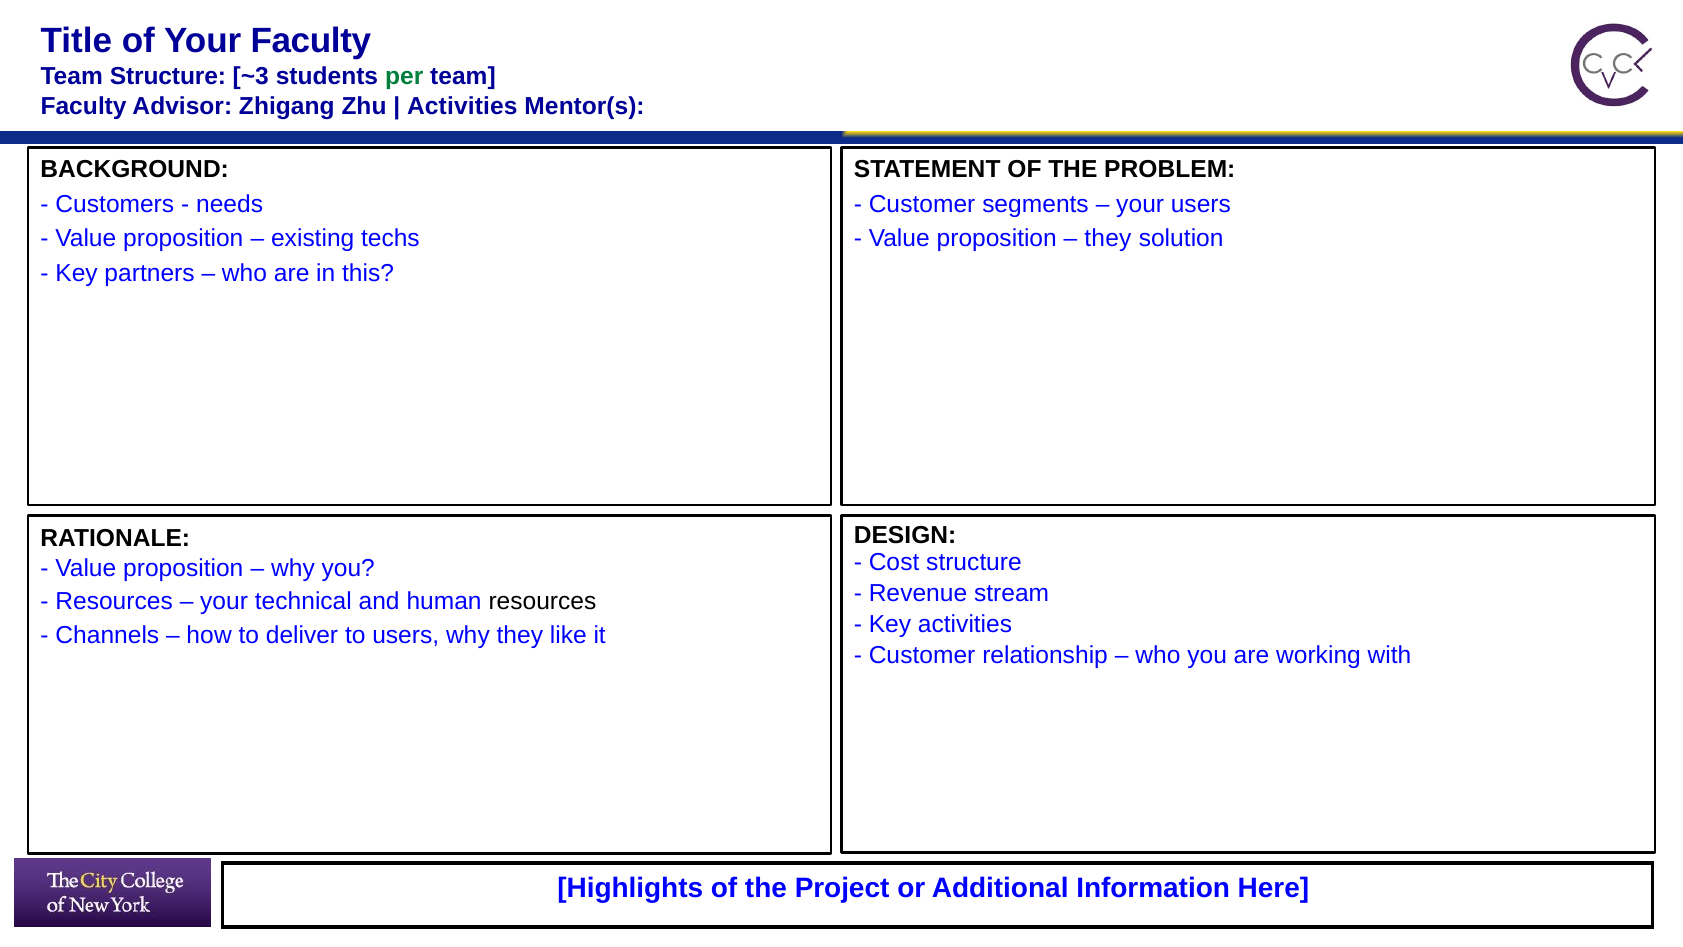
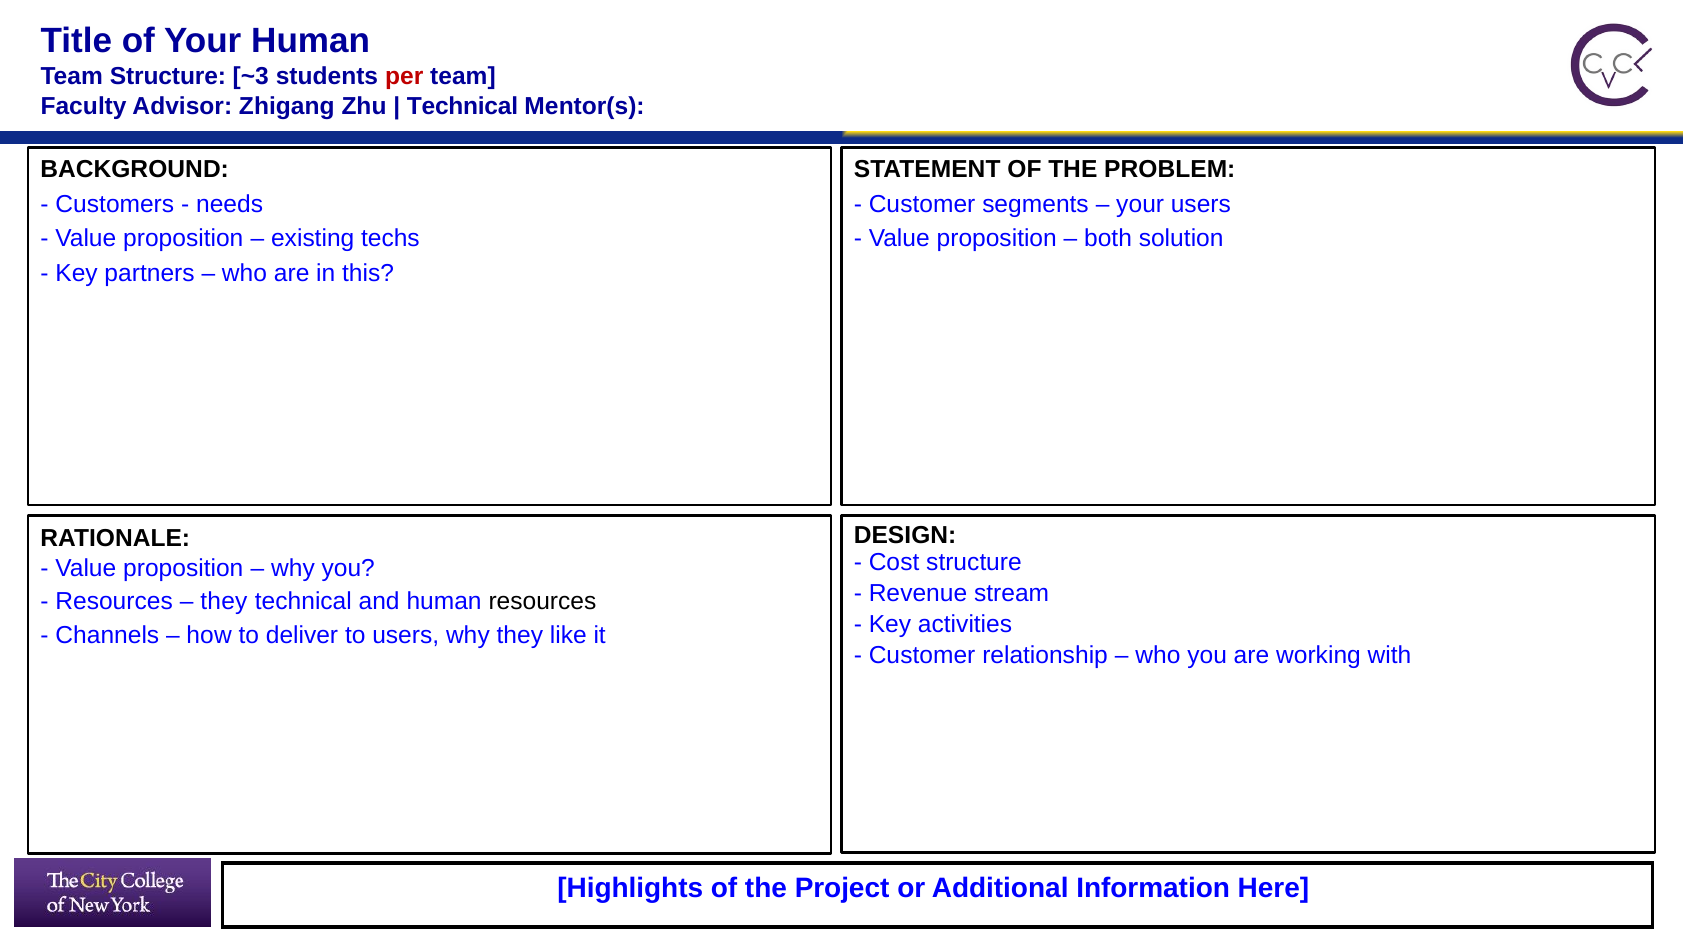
Your Faculty: Faculty -> Human
per colour: green -> red
Activities at (462, 106): Activities -> Technical
they at (1108, 239): they -> both
your at (224, 602): your -> they
